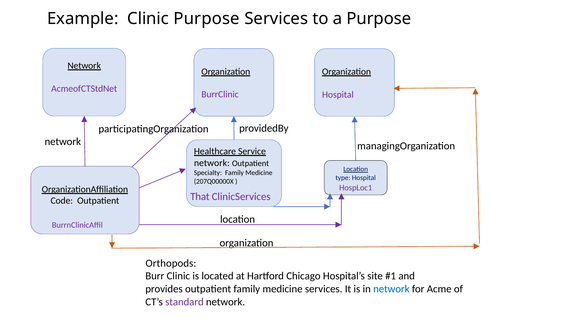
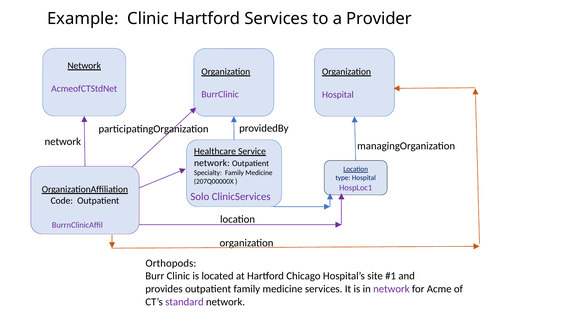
Clinic Purpose: Purpose -> Hartford
a Purpose: Purpose -> Provider
That: That -> Solo
network at (391, 288) colour: blue -> purple
